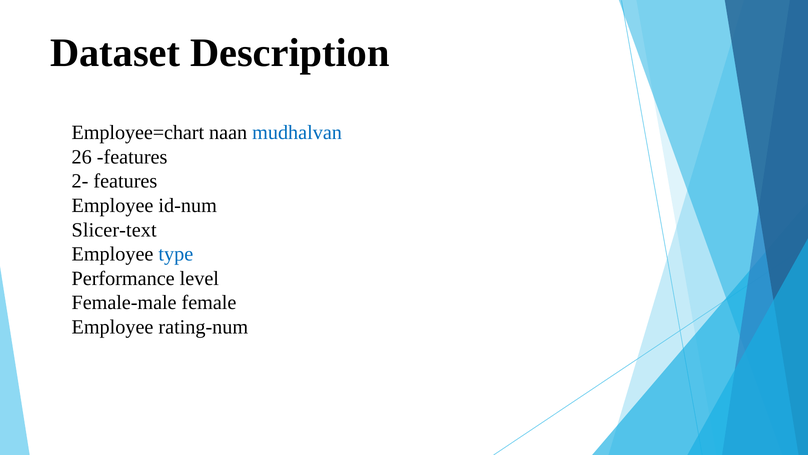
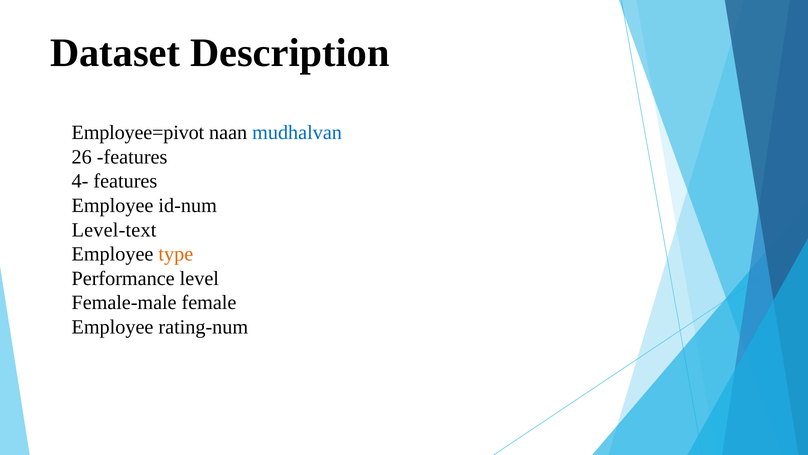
Employee=chart: Employee=chart -> Employee=pivot
2-: 2- -> 4-
Slicer-text: Slicer-text -> Level-text
type colour: blue -> orange
